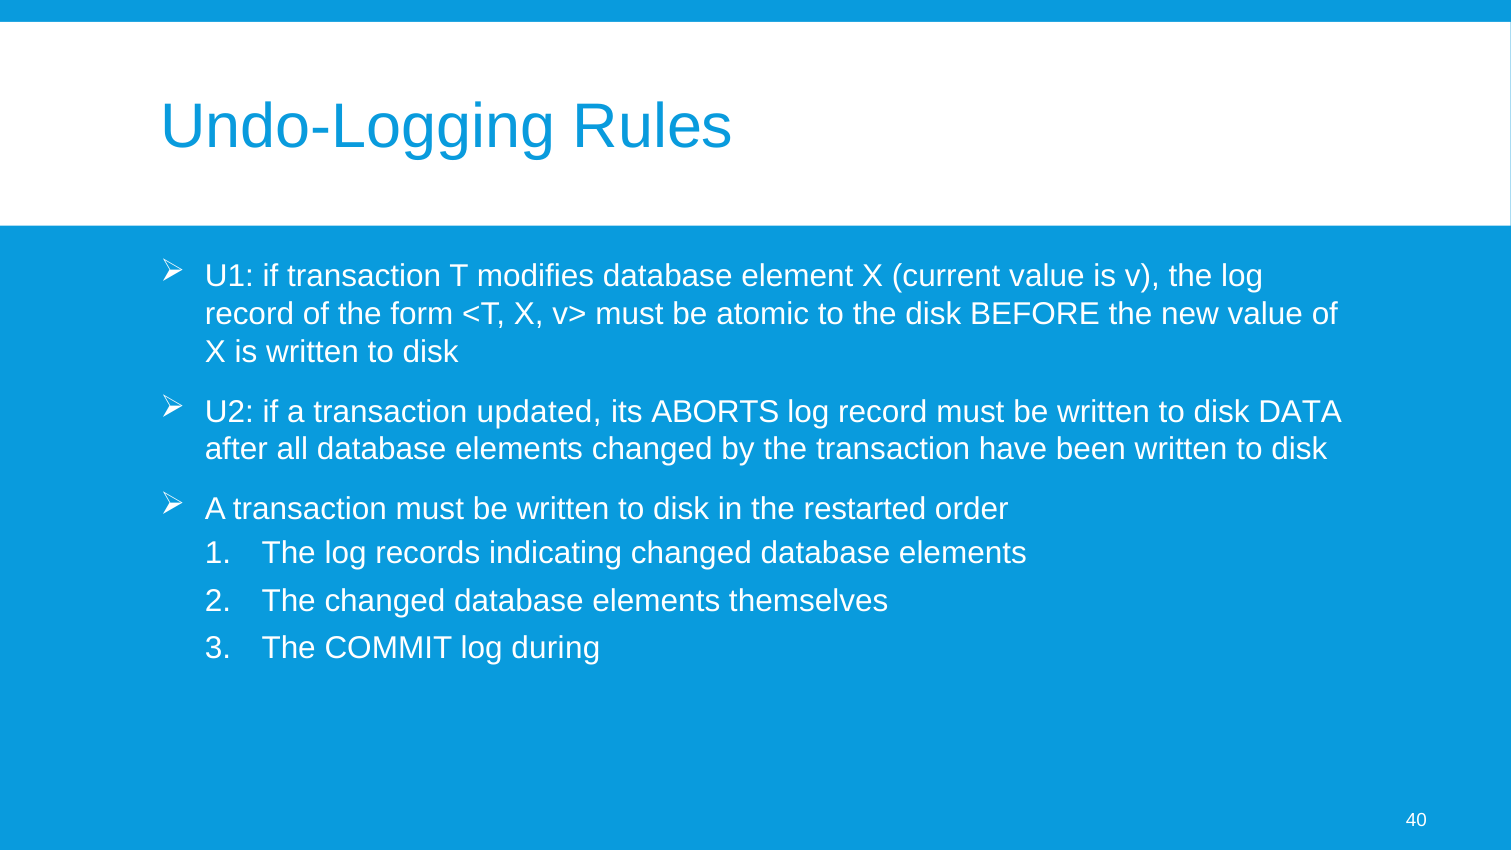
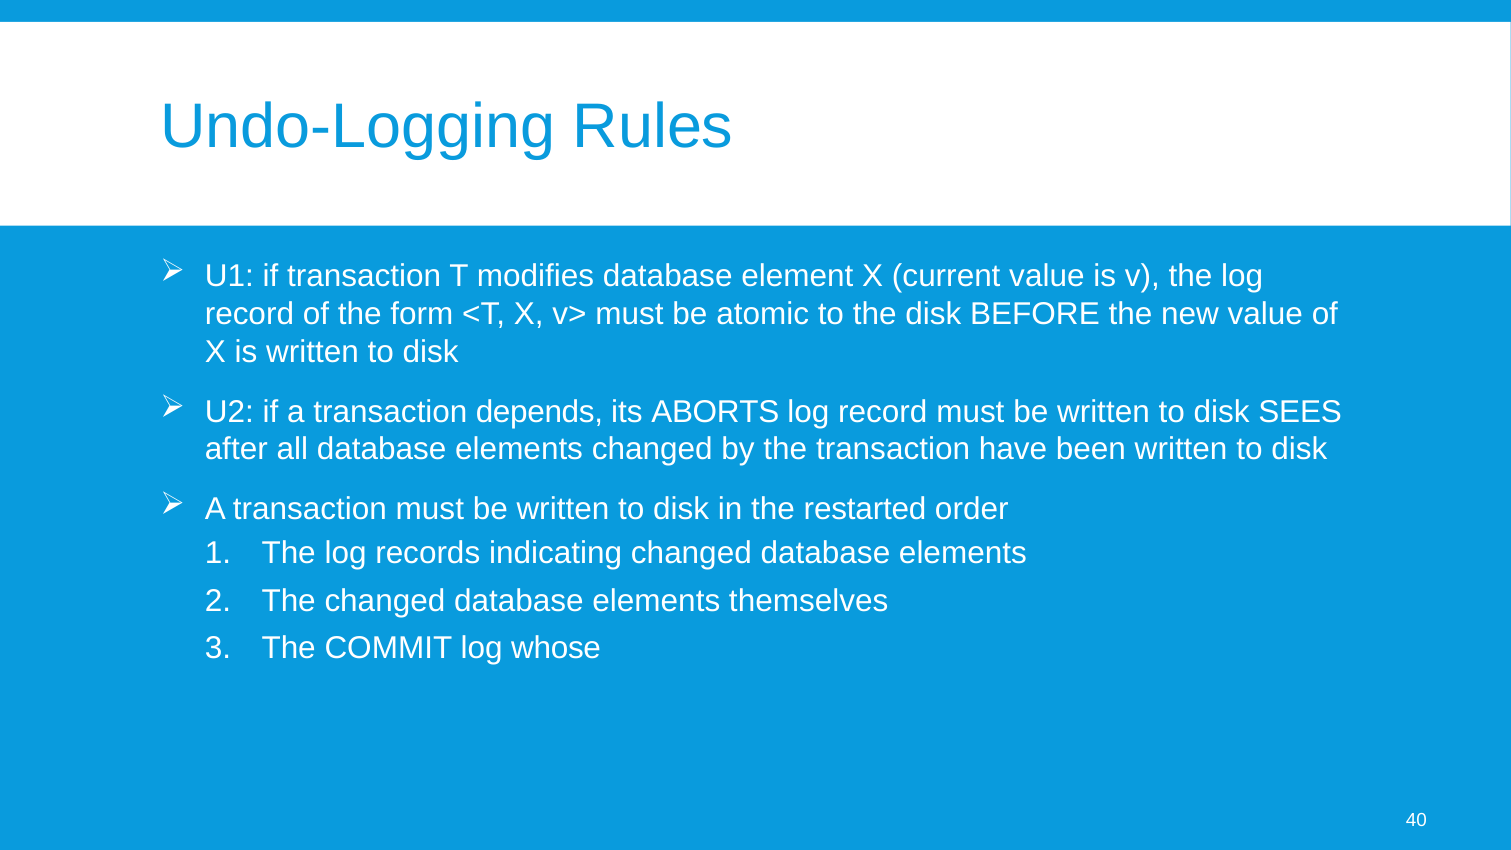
updated: updated -> depends
DATA: DATA -> SEES
during: during -> whose
